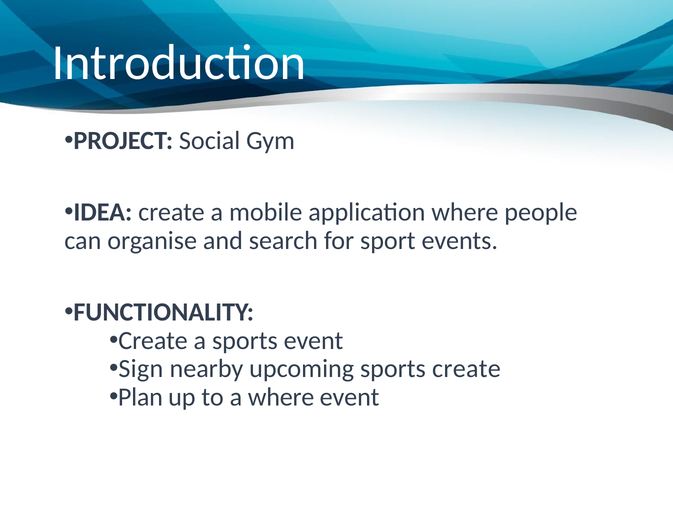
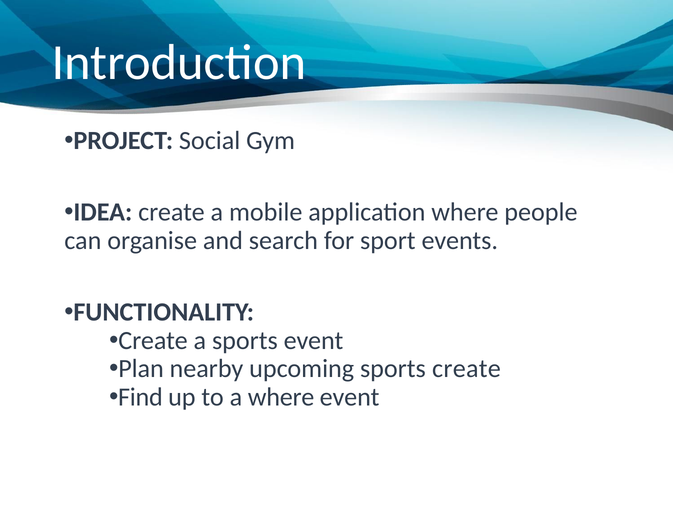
Sign: Sign -> Plan
Plan: Plan -> Find
